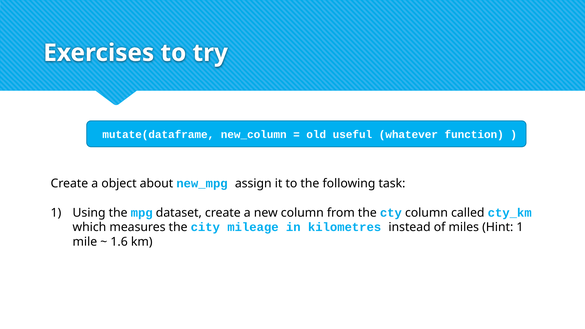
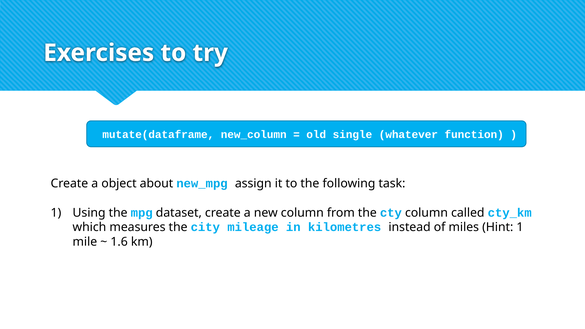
useful: useful -> single
